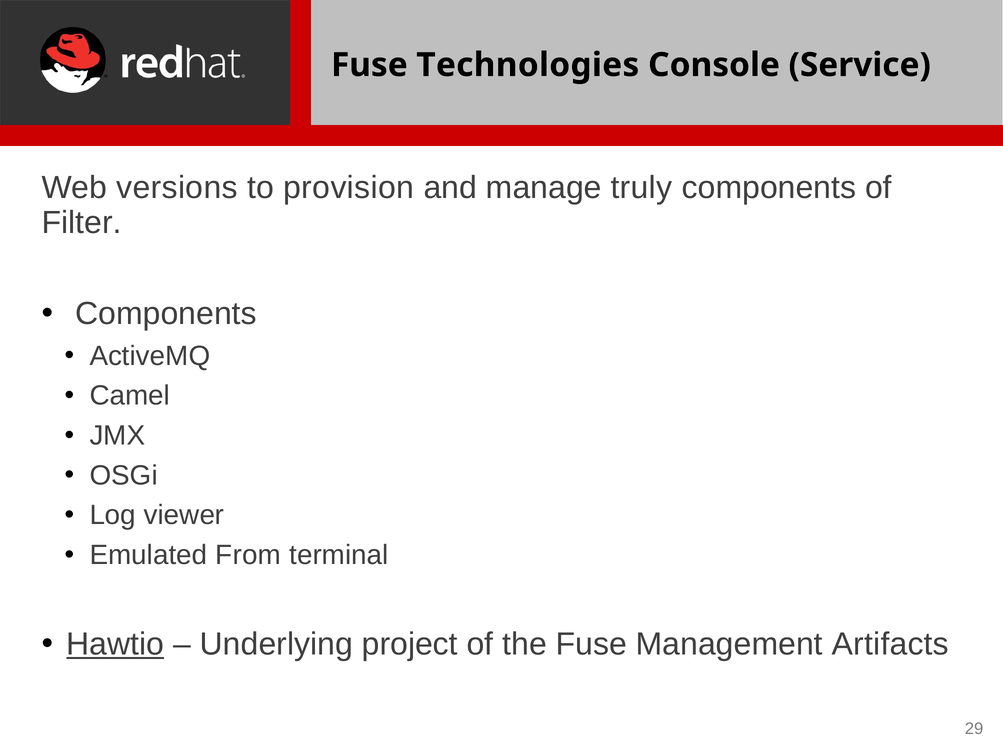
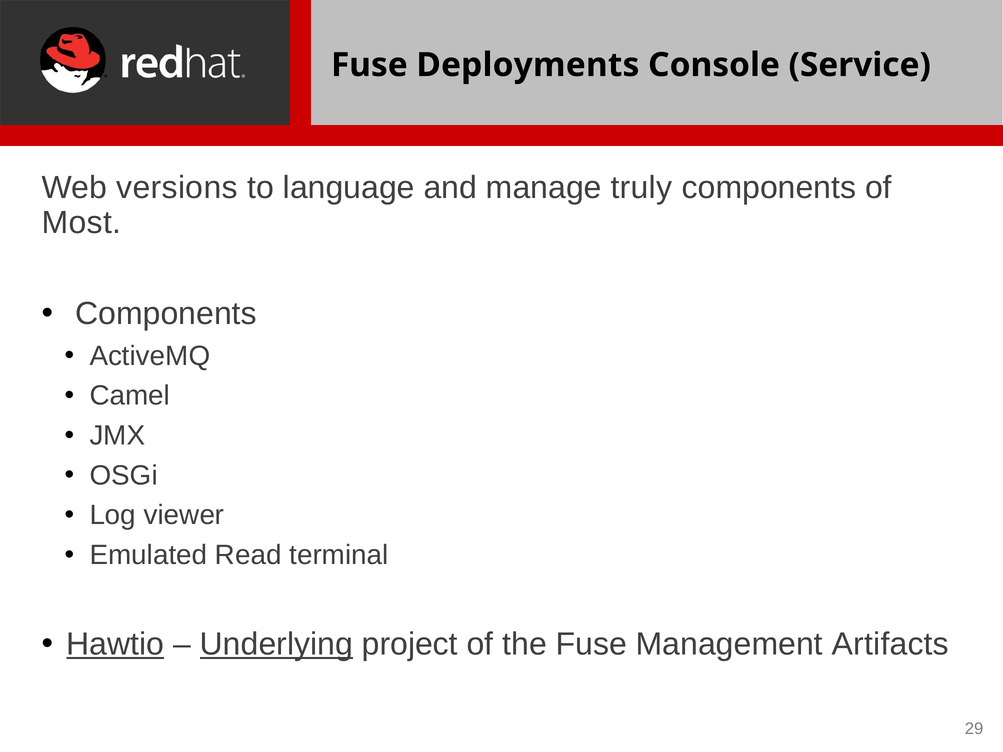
Technologies: Technologies -> Deployments
provision: provision -> language
Filter: Filter -> Most
From: From -> Read
Underlying underline: none -> present
